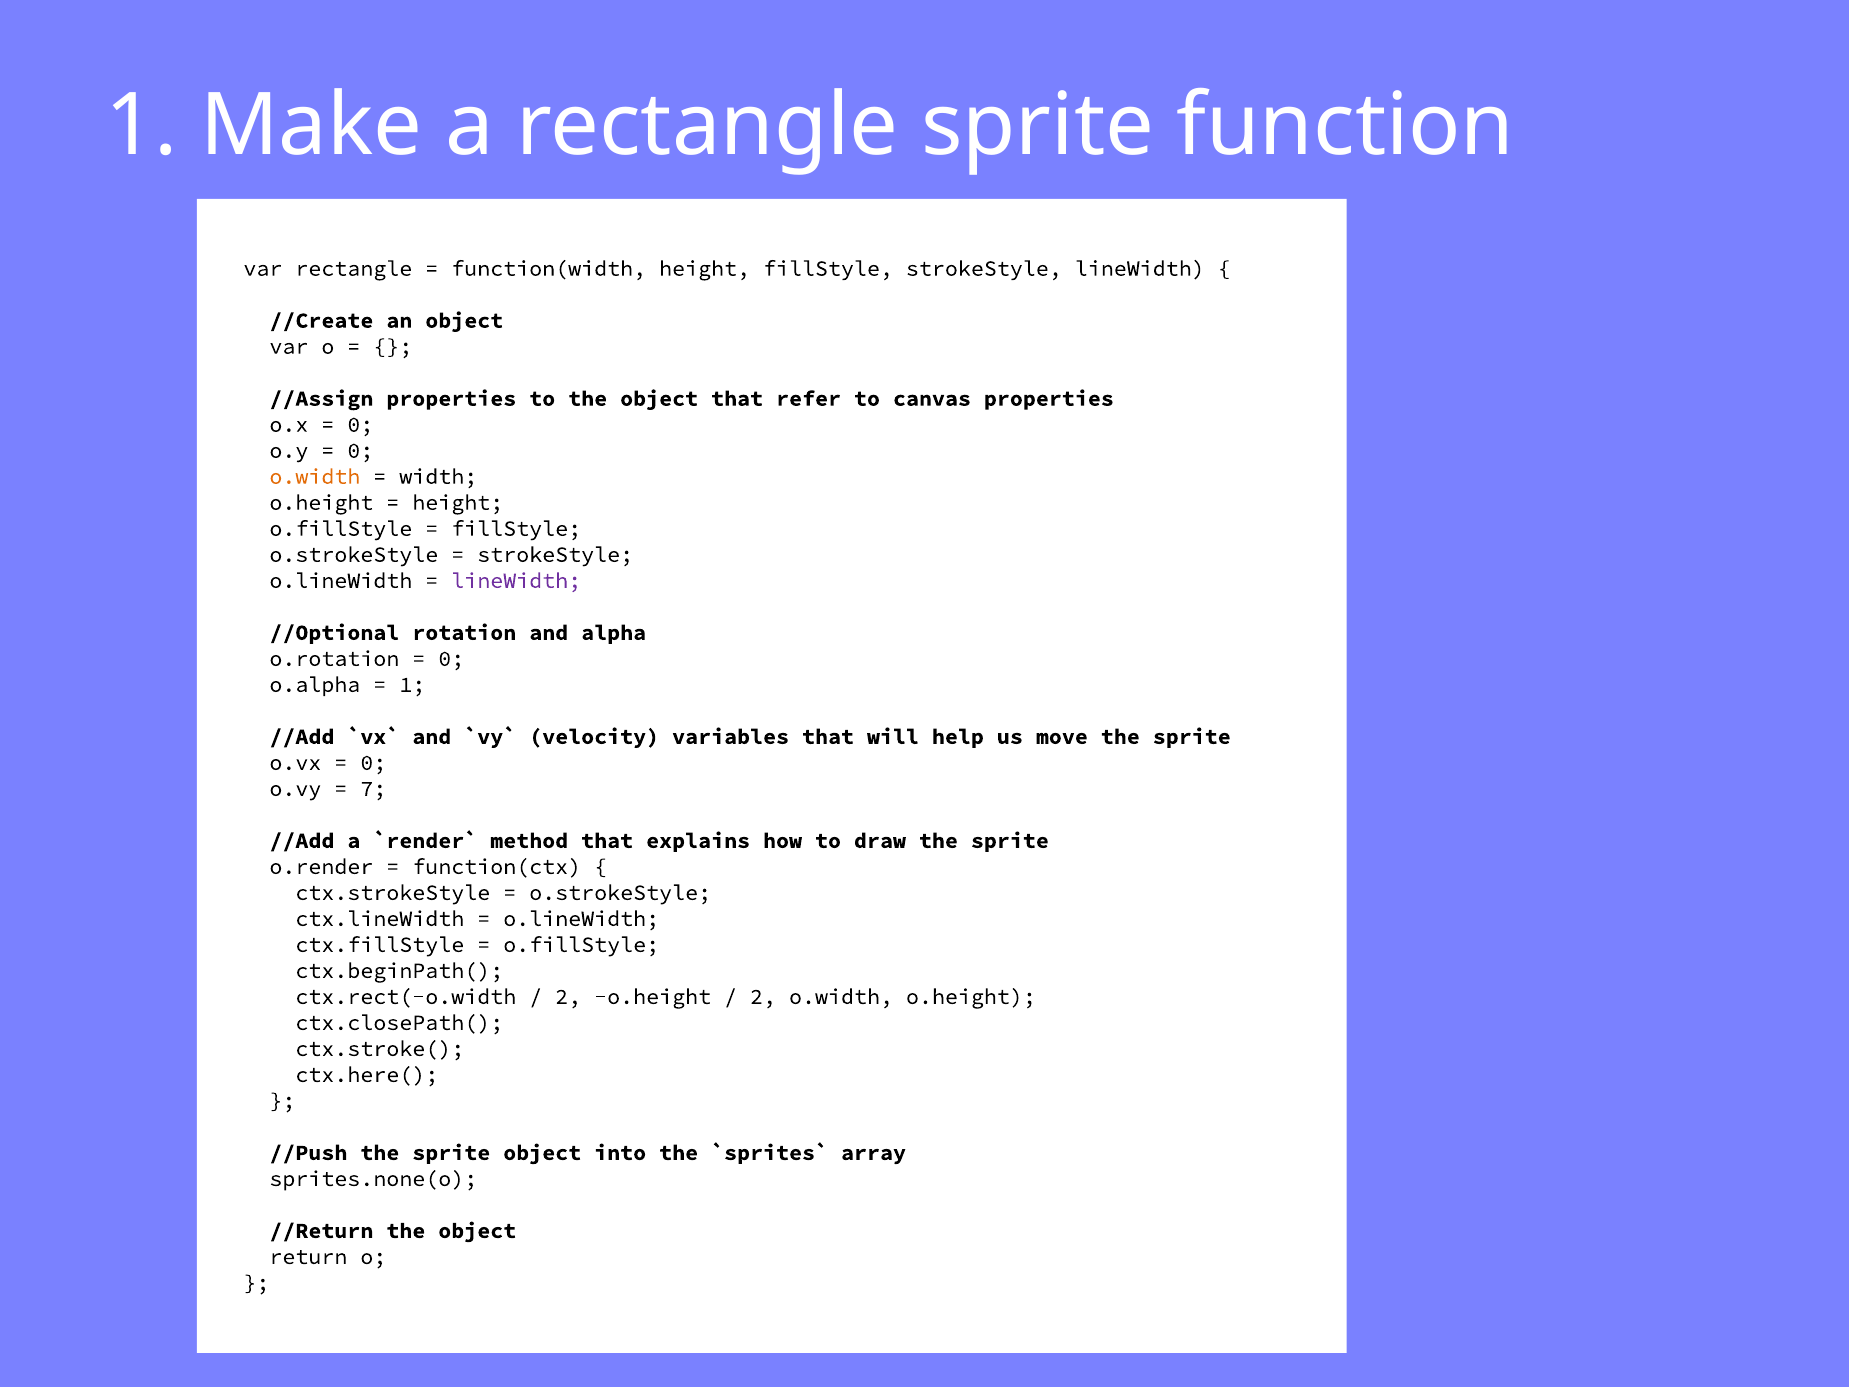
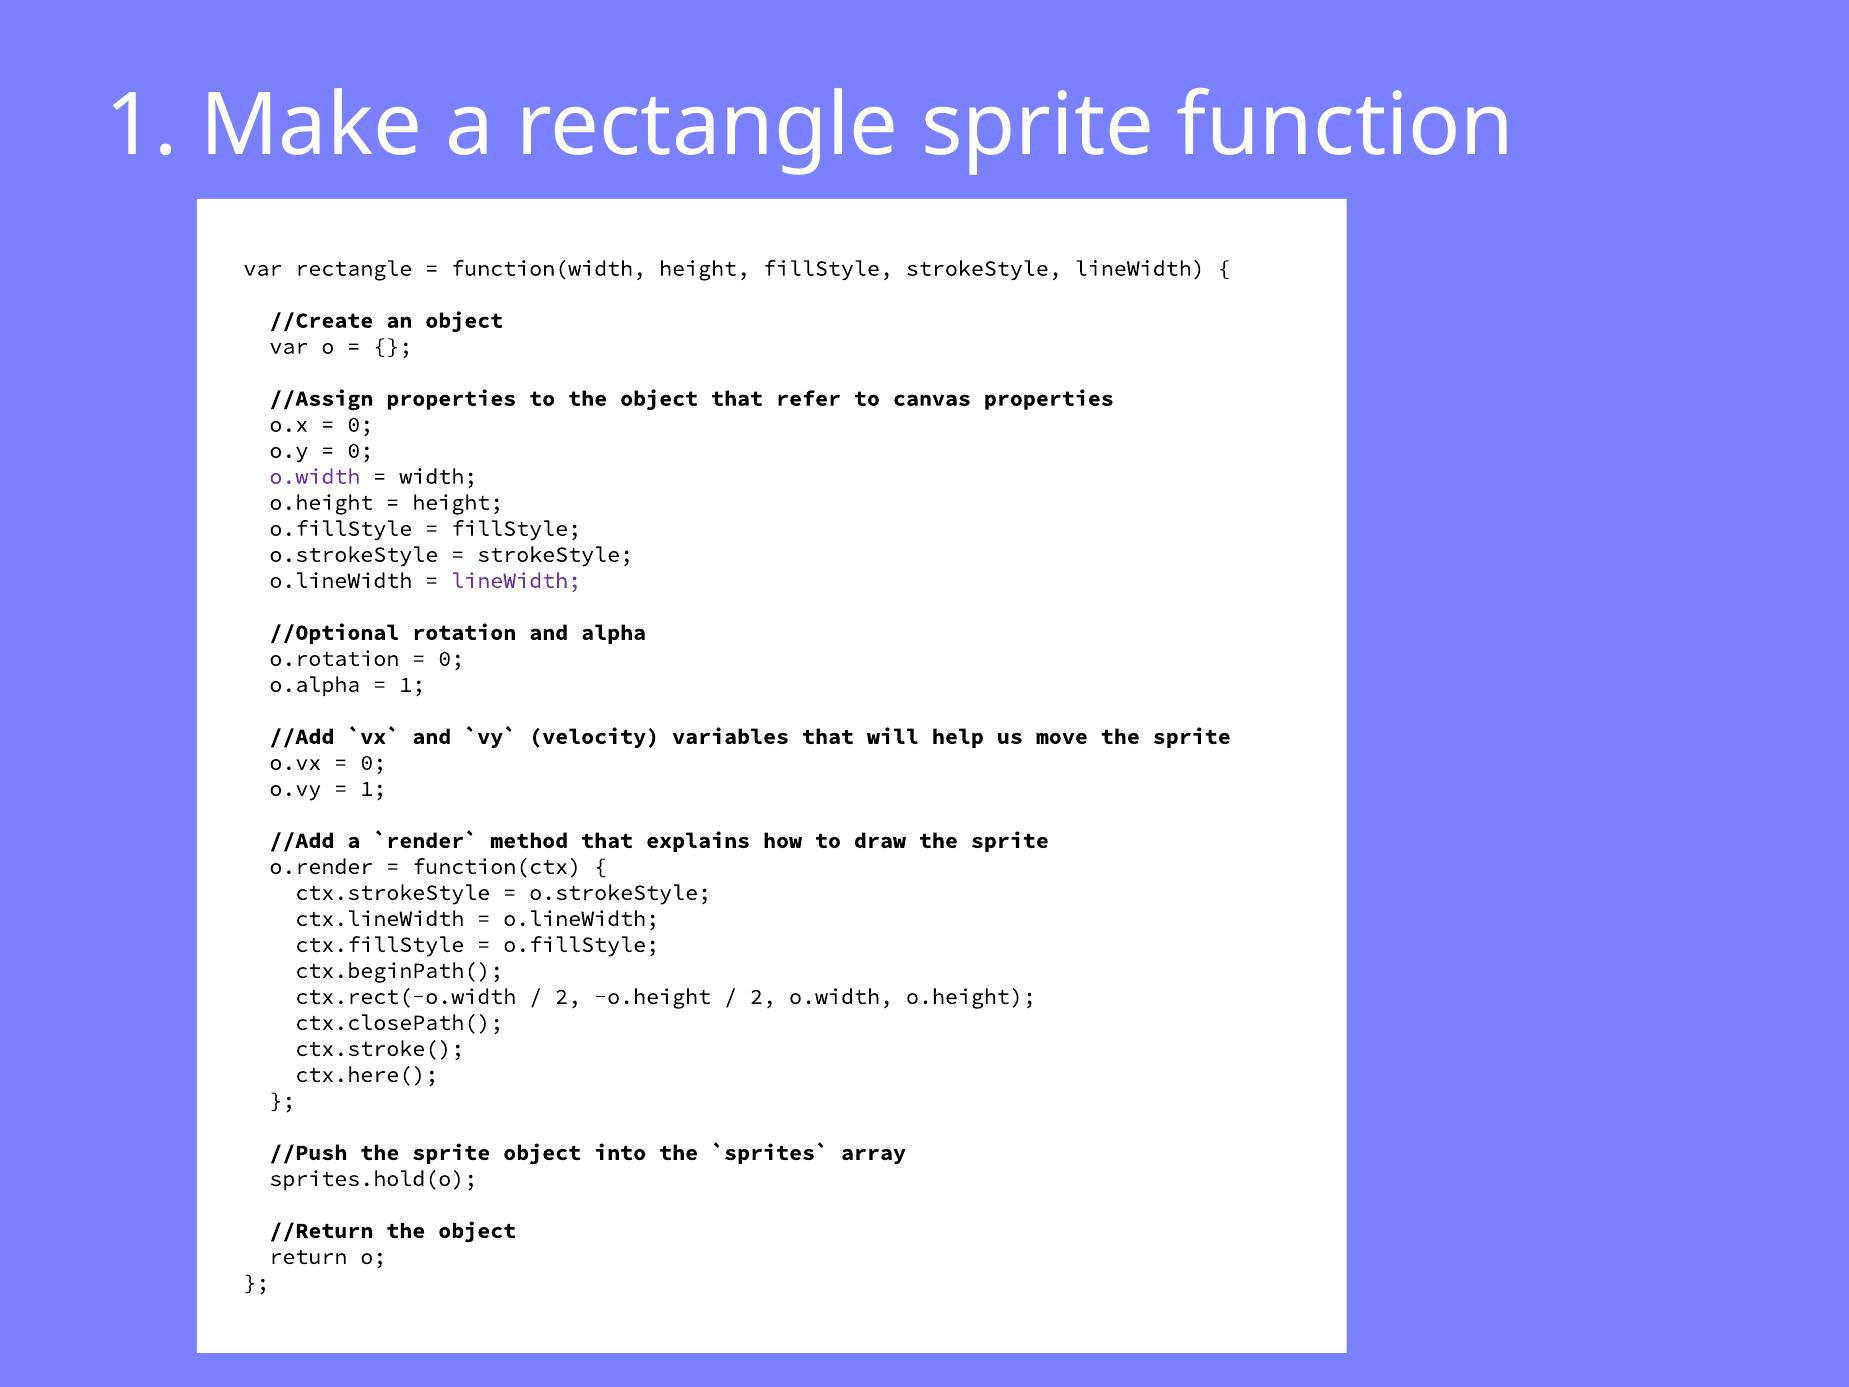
o.width at (315, 477) colour: orange -> purple
7 at (373, 789): 7 -> 1
sprites.none(o: sprites.none(o -> sprites.hold(o
